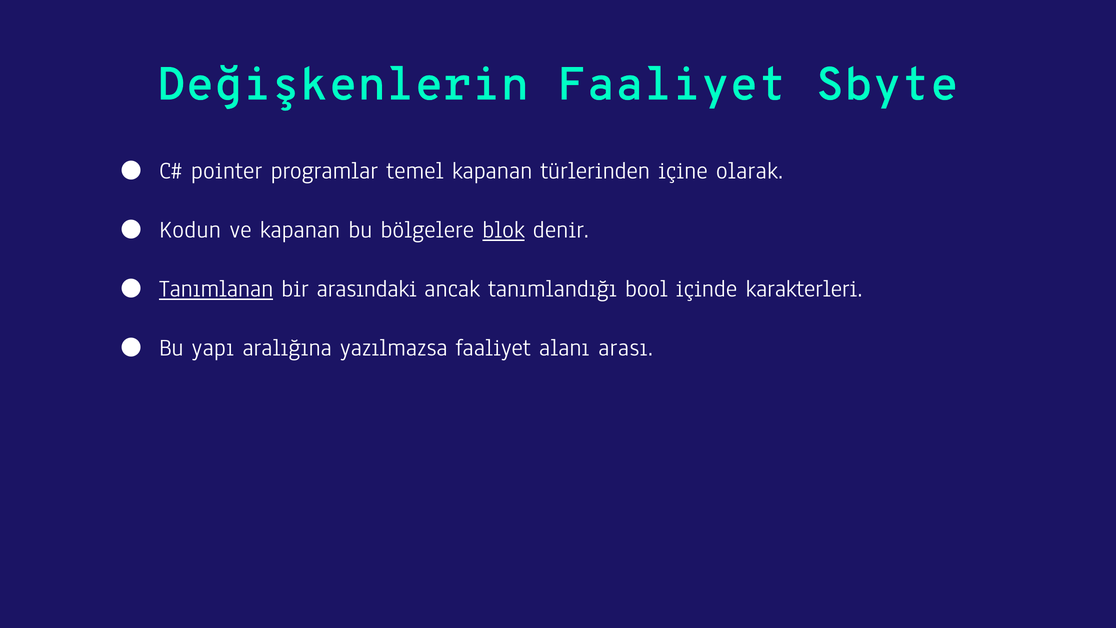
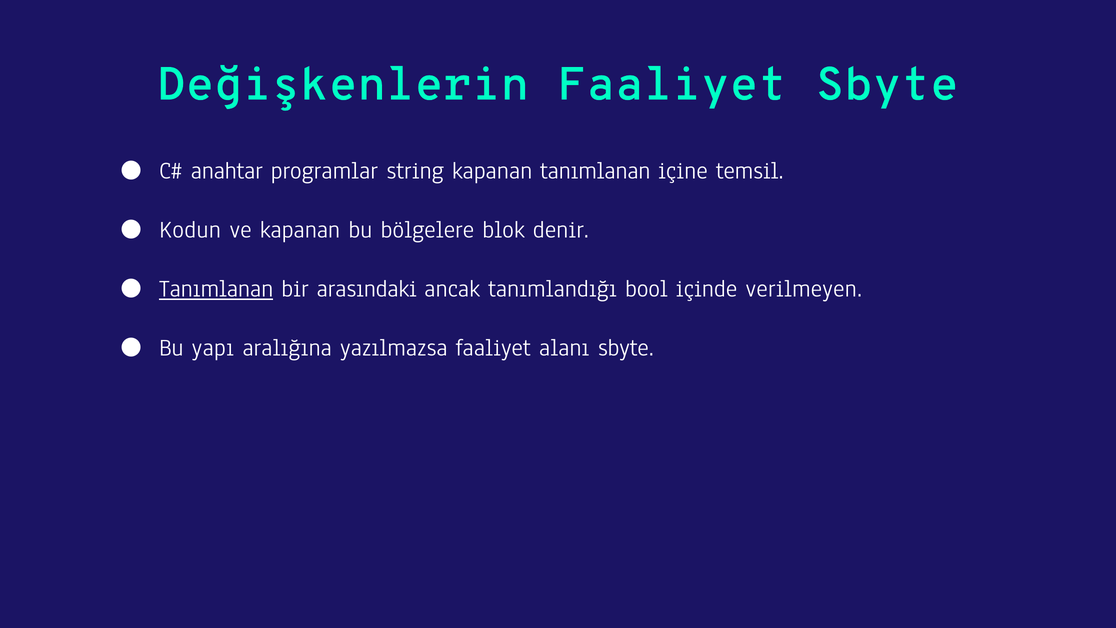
pointer: pointer -> anahtar
temel: temel -> string
kapanan türlerinden: türlerinden -> tanımlanan
olarak: olarak -> temsil
blok underline: present -> none
karakterleri: karakterleri -> verilmeyen
alanı arası: arası -> sbyte
